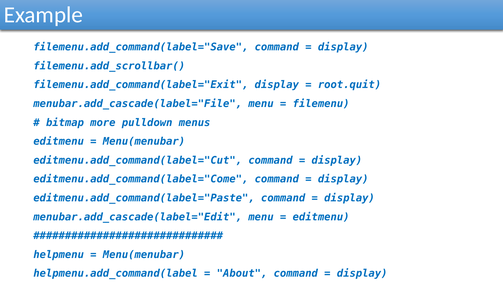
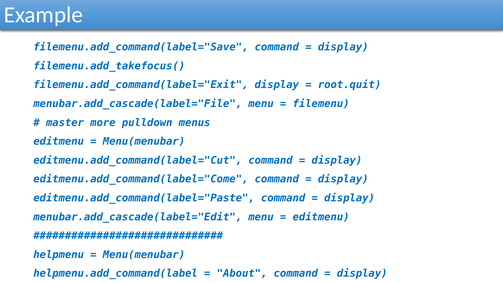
filemenu.add_scrollbar(: filemenu.add_scrollbar( -> filemenu.add_takefocus(
bitmap: bitmap -> master
